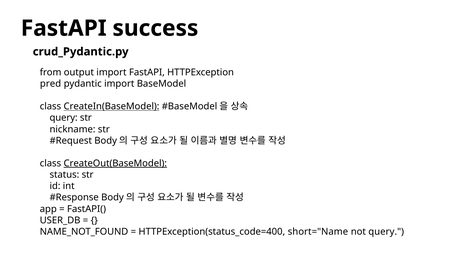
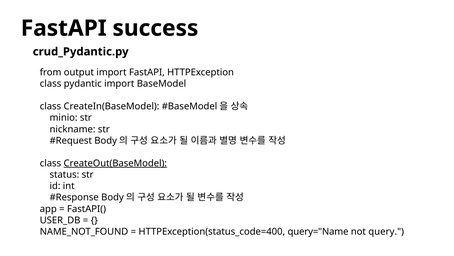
pred at (51, 83): pred -> class
CreateIn(BaseModel underline: present -> none
query at (64, 118): query -> minio
short="Name: short="Name -> query="Name
